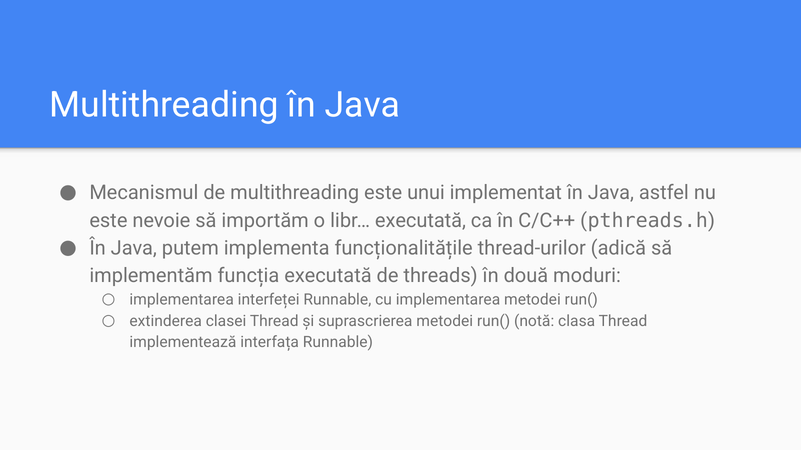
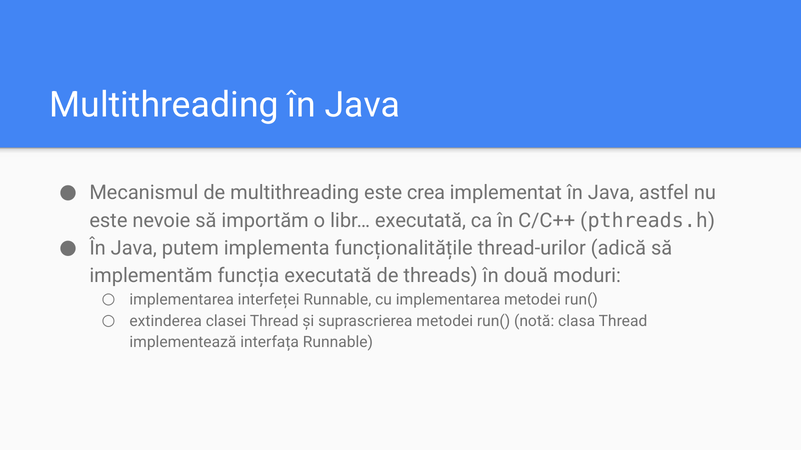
unui: unui -> crea
